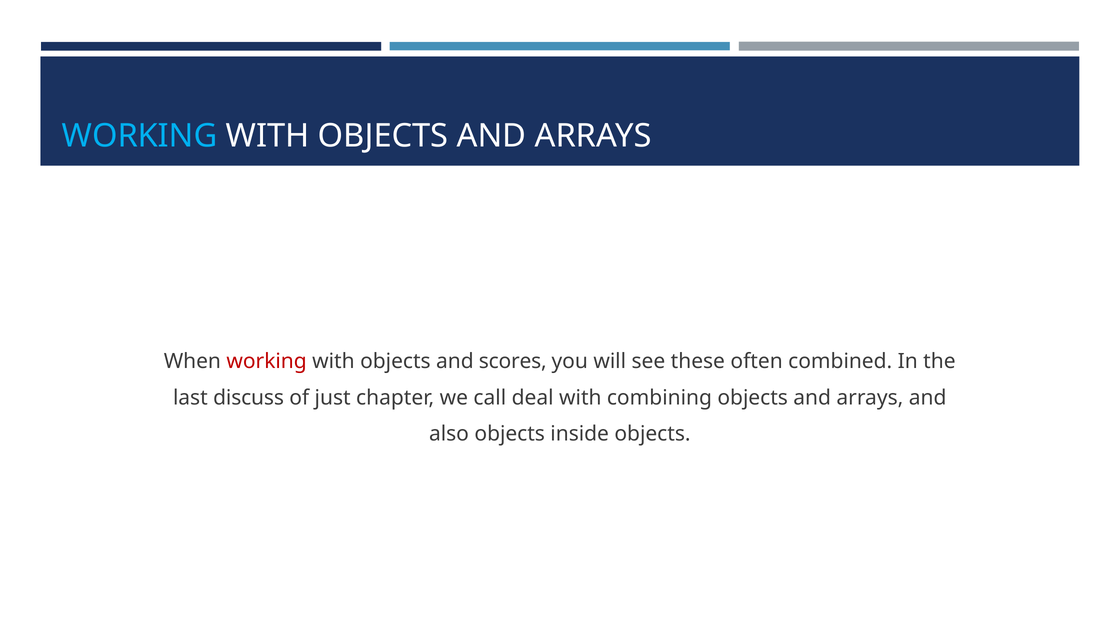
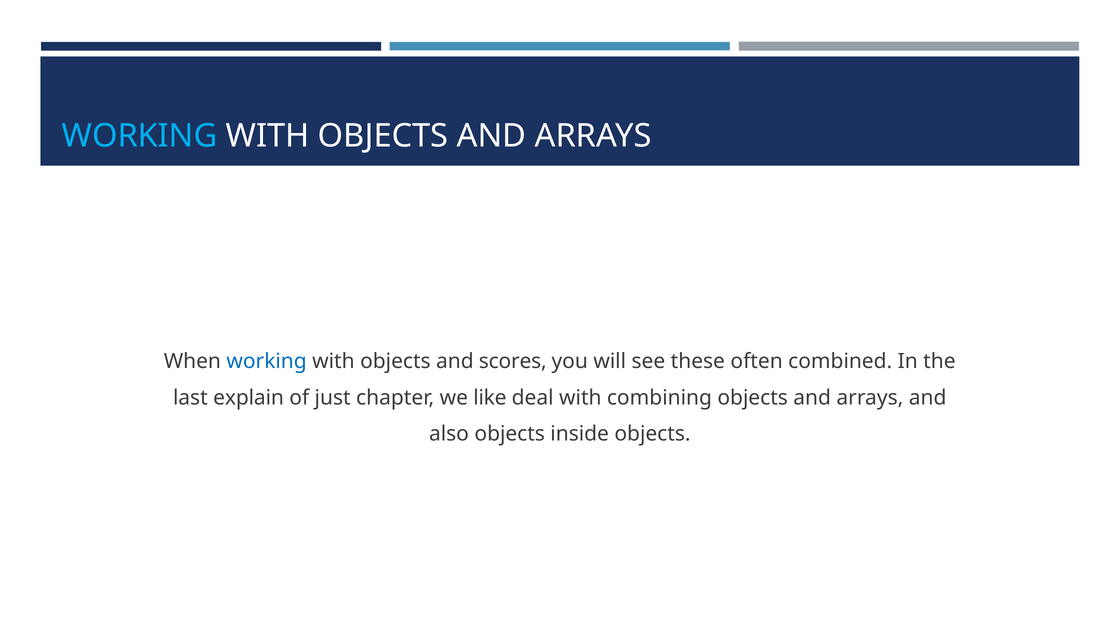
working at (267, 361) colour: red -> blue
discuss: discuss -> explain
call: call -> like
